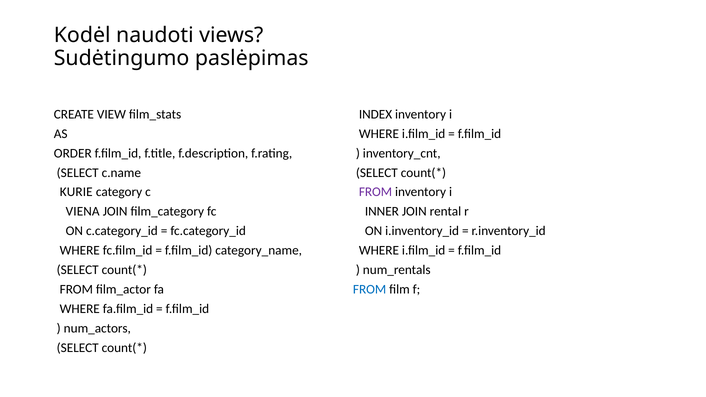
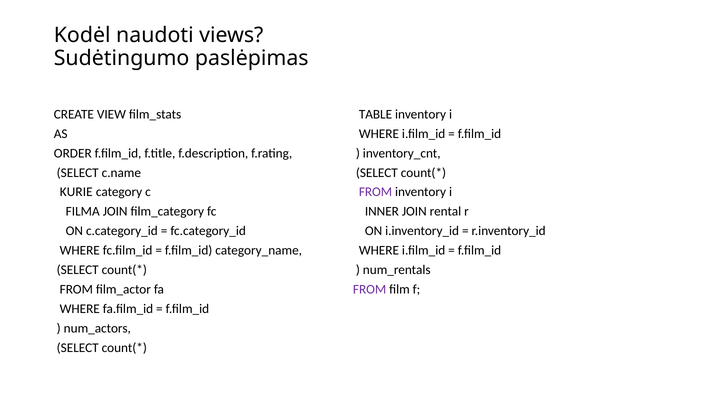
INDEX: INDEX -> TABLE
VIENA: VIENA -> FILMA
FROM at (370, 290) colour: blue -> purple
